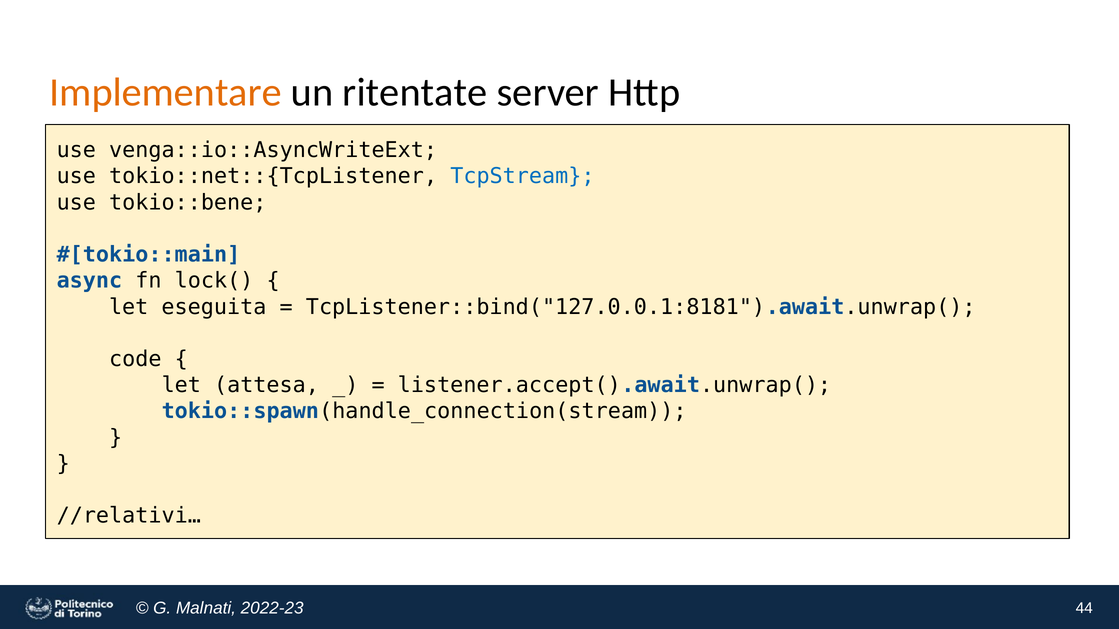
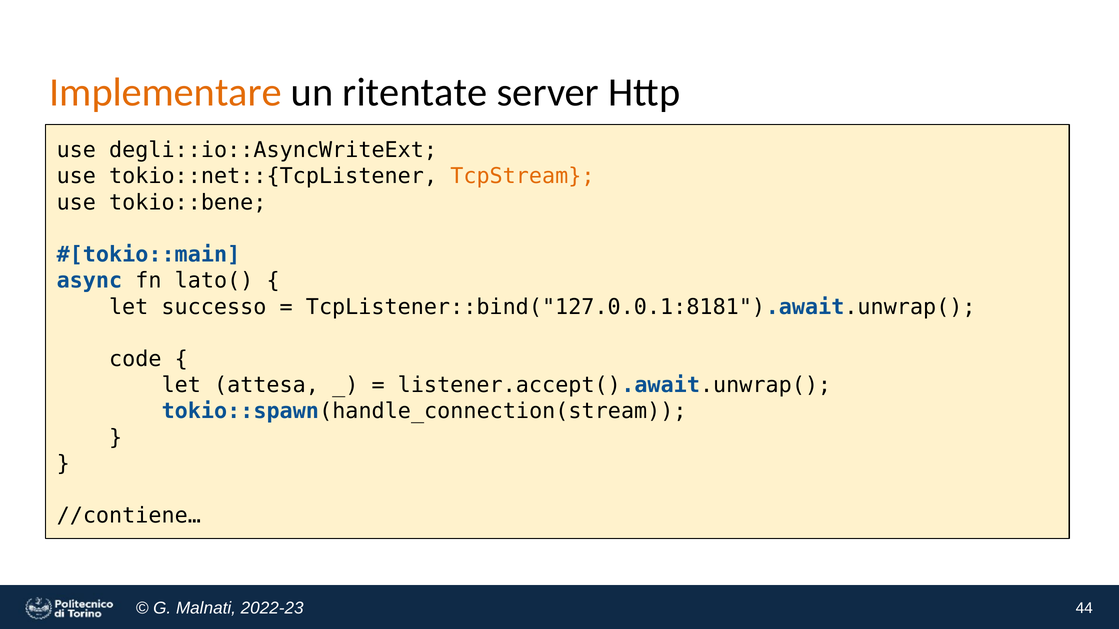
venga::io::AsyncWriteExt: venga::io::AsyncWriteExt -> degli::io::AsyncWriteExt
TcpStream colour: blue -> orange
lock(: lock( -> lato(
eseguita: eseguita -> successo
//relativi…: //relativi… -> //contiene…
